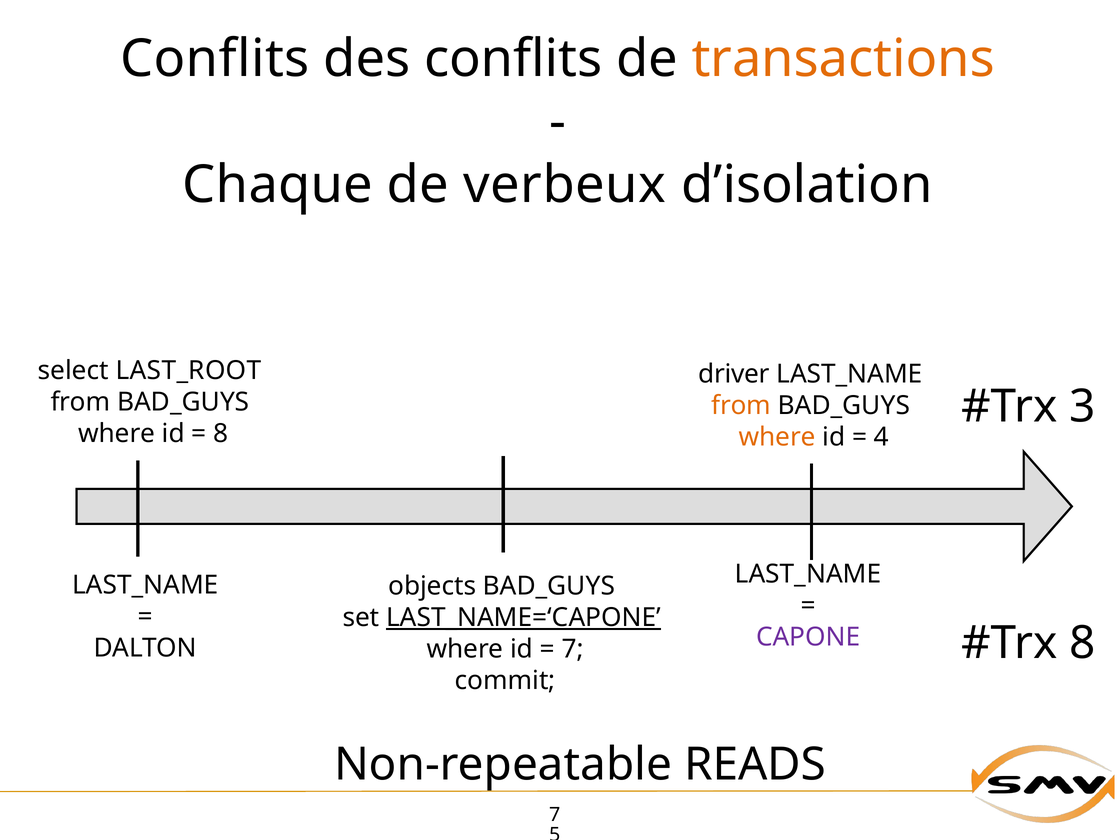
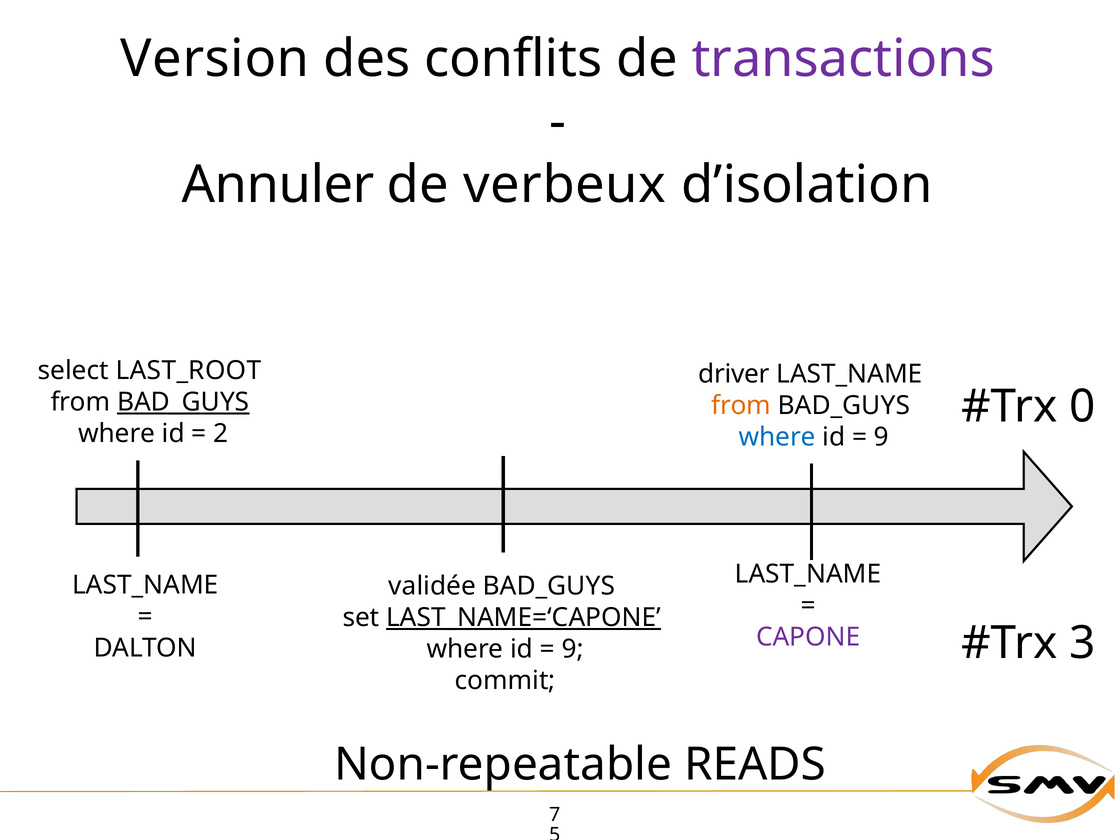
Conflits at (215, 59): Conflits -> Version
transactions colour: orange -> purple
Chaque: Chaque -> Annuler
3: 3 -> 0
BAD_GUYS at (183, 402) underline: none -> present
8 at (221, 434): 8 -> 2
where at (777, 437) colour: orange -> blue
4 at (882, 437): 4 -> 9
objects: objects -> validée
8 at (1082, 643): 8 -> 3
7 at (573, 649): 7 -> 9
